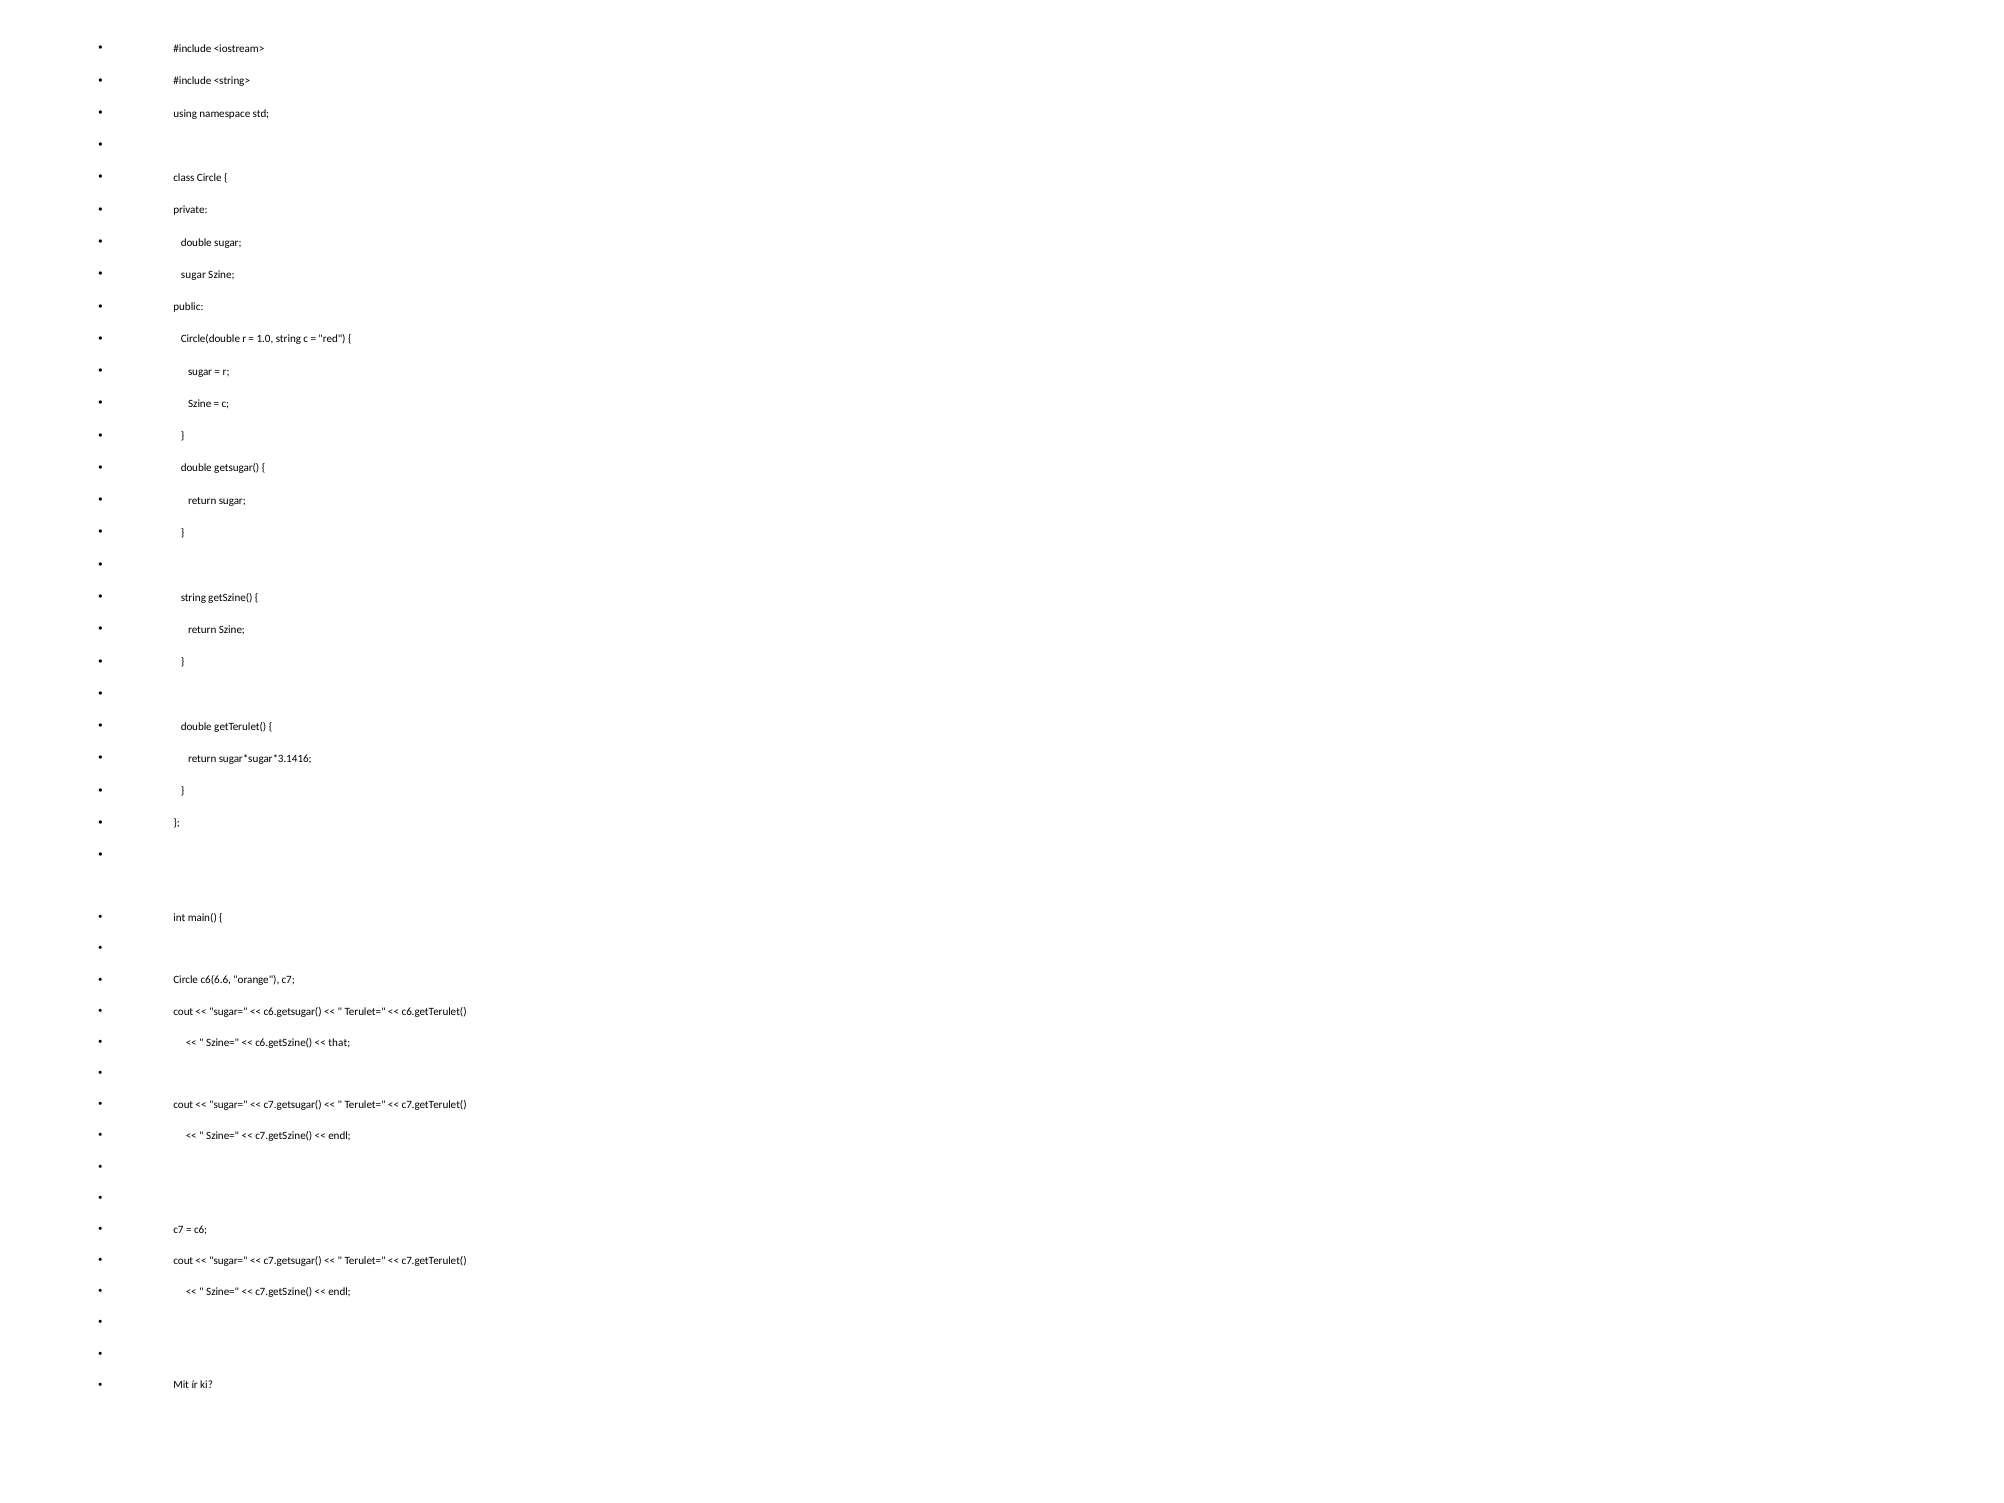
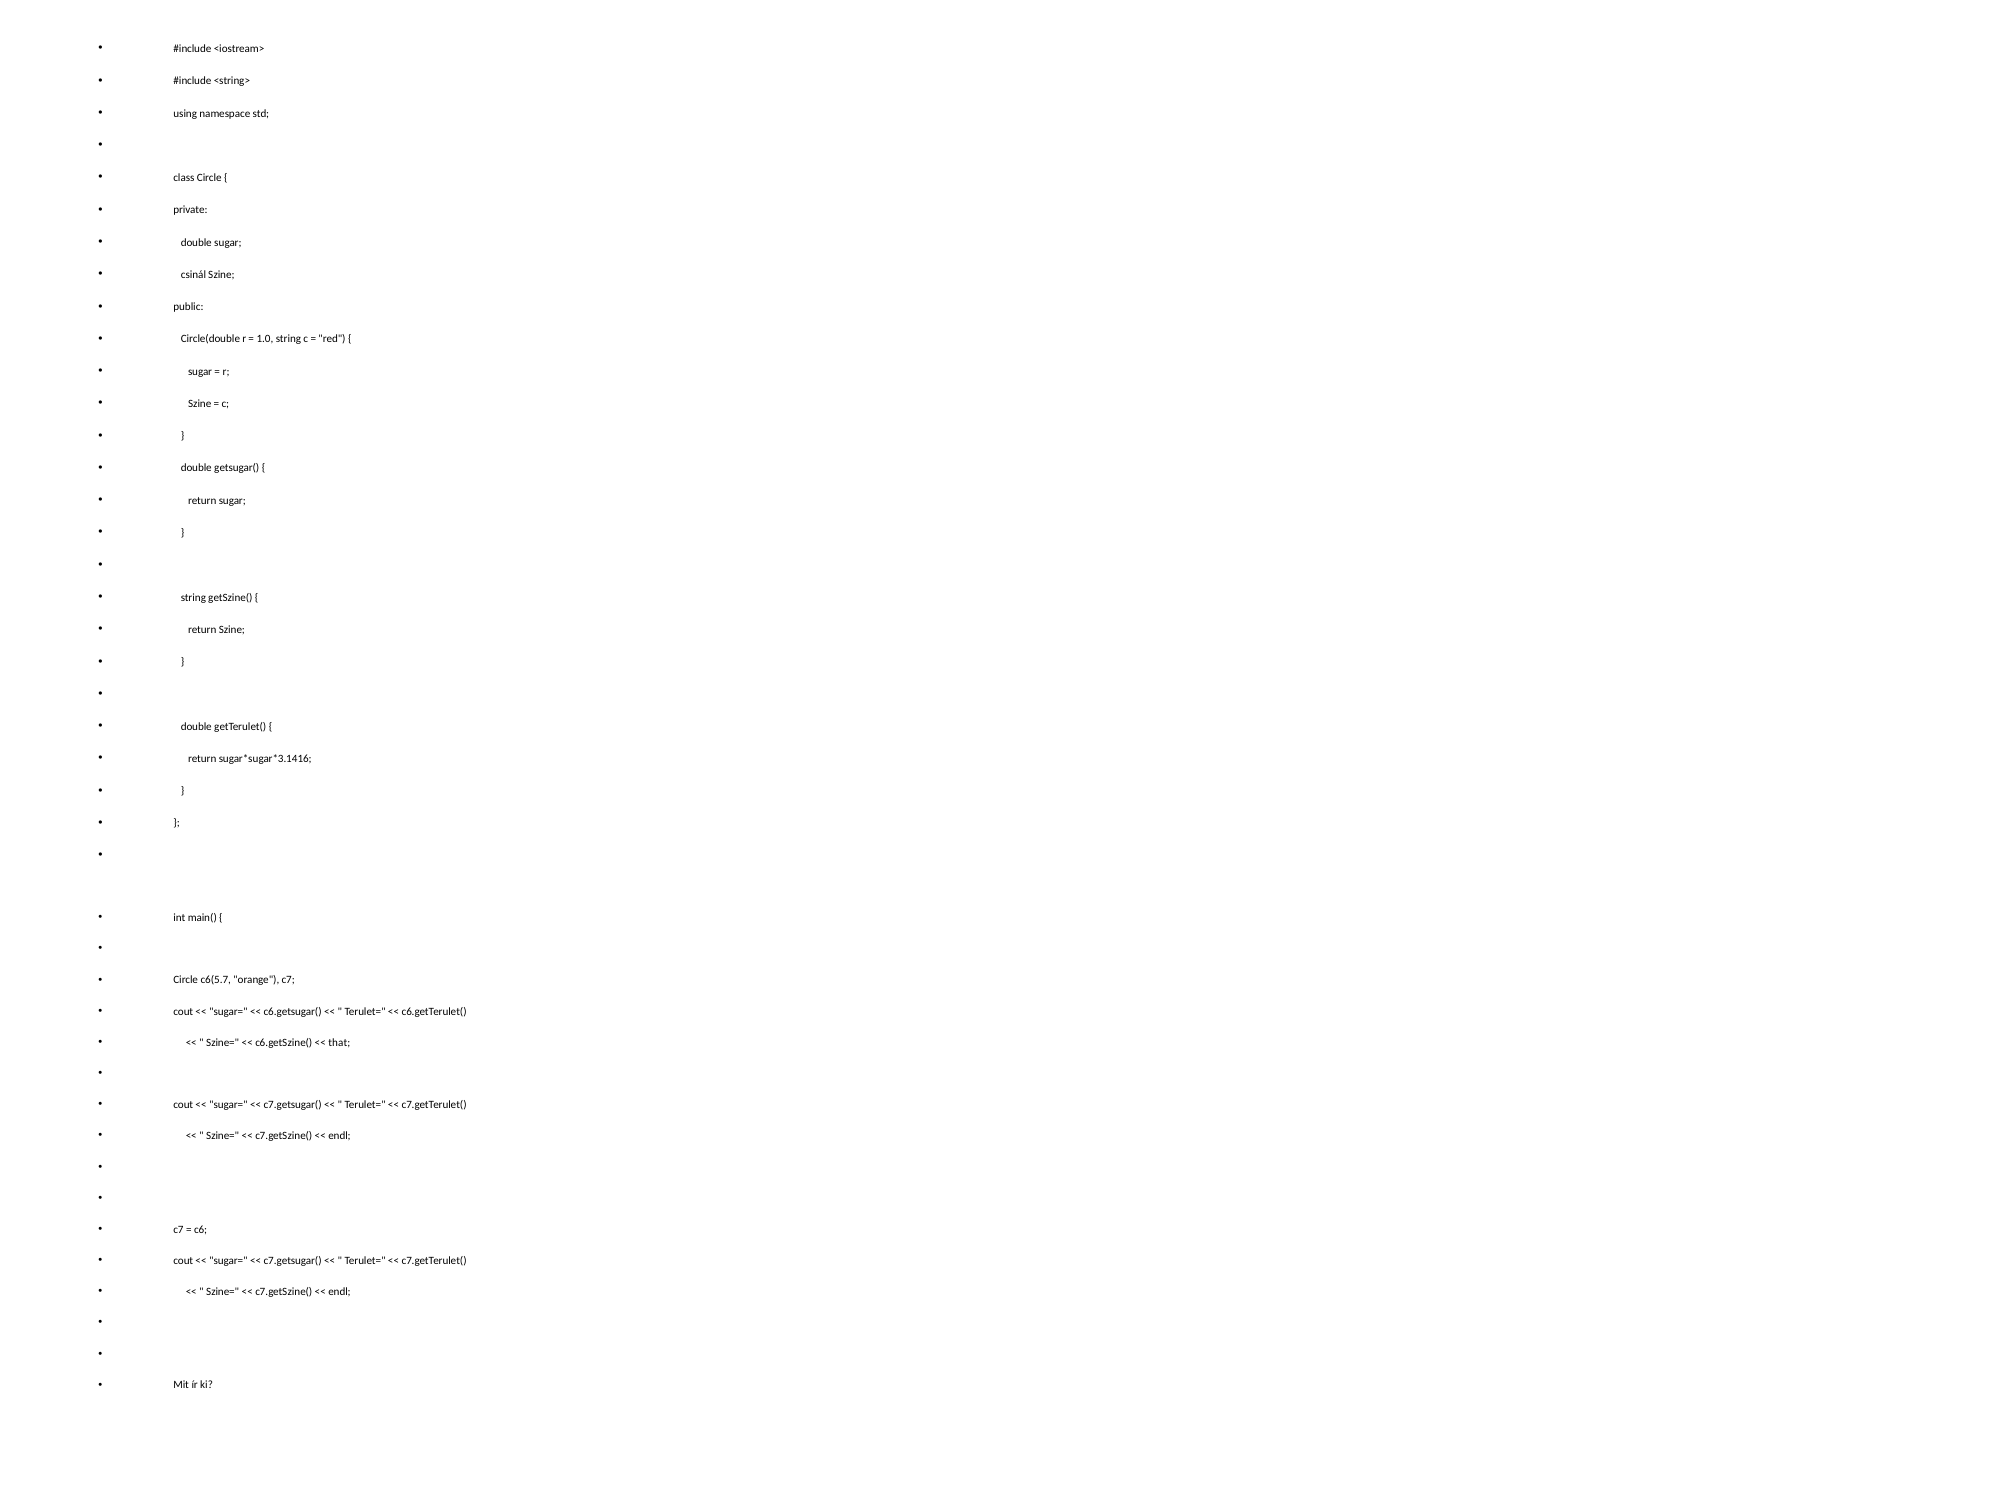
sugar at (193, 275): sugar -> csinál
c6(6.6: c6(6.6 -> c6(5.7
